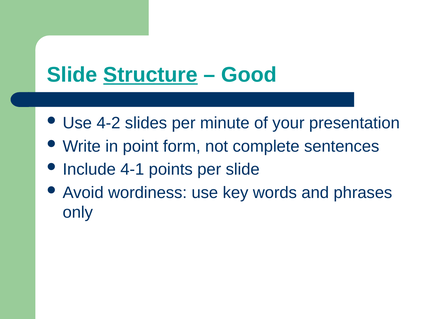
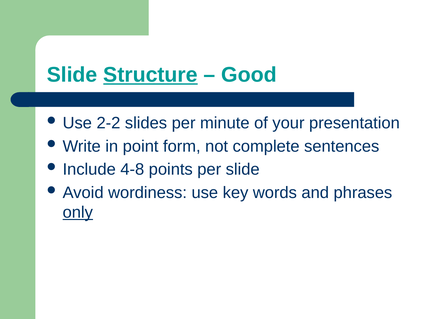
4-2: 4-2 -> 2-2
4-1: 4-1 -> 4-8
only underline: none -> present
